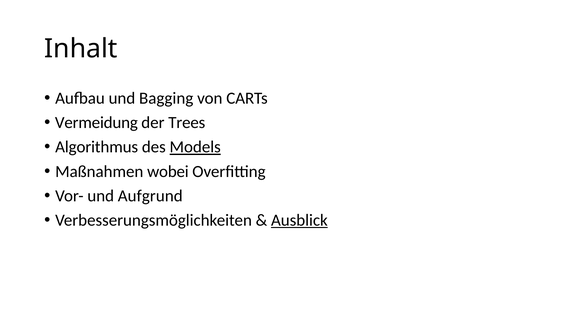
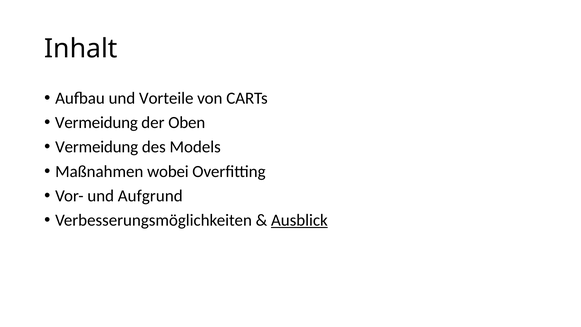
Bagging: Bagging -> Vorteile
Trees: Trees -> Oben
Algorithmus at (97, 147): Algorithmus -> Vermeidung
Models underline: present -> none
